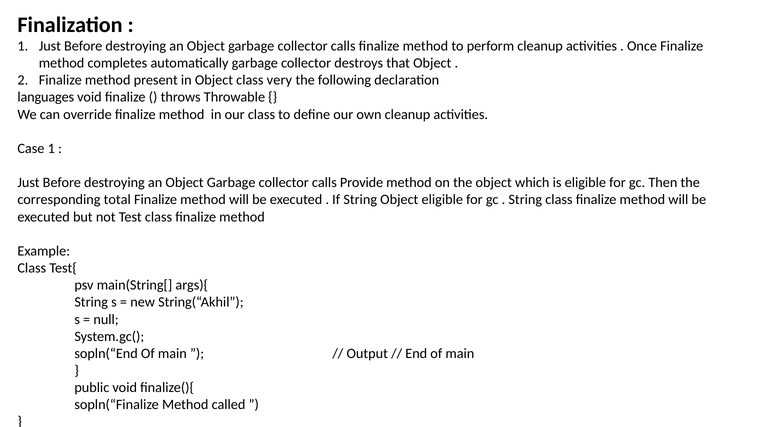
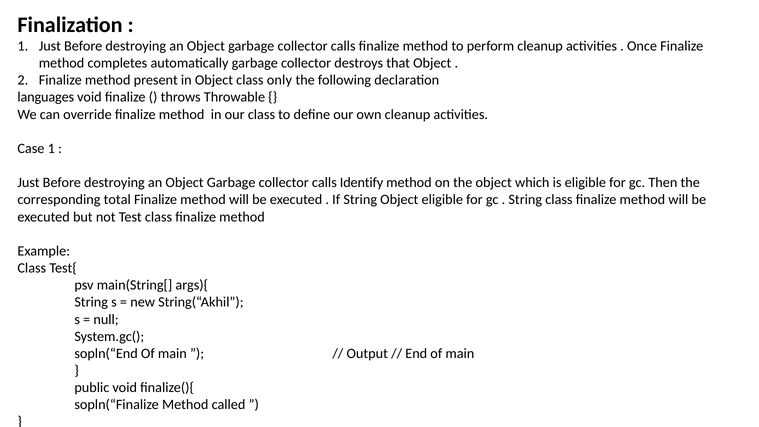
very: very -> only
Provide: Provide -> Identify
